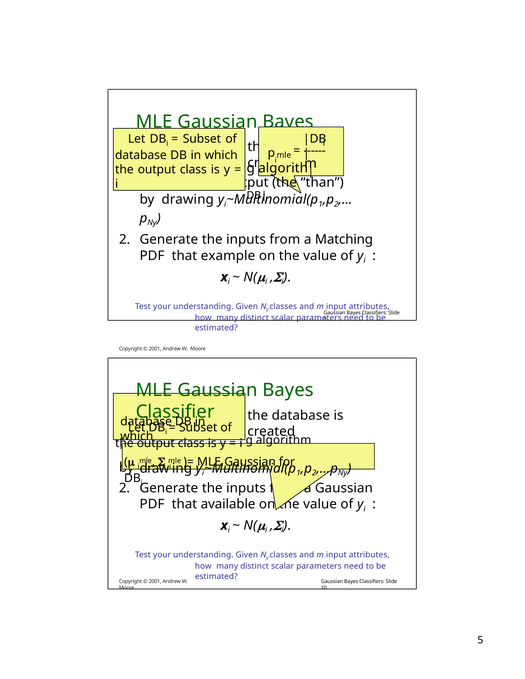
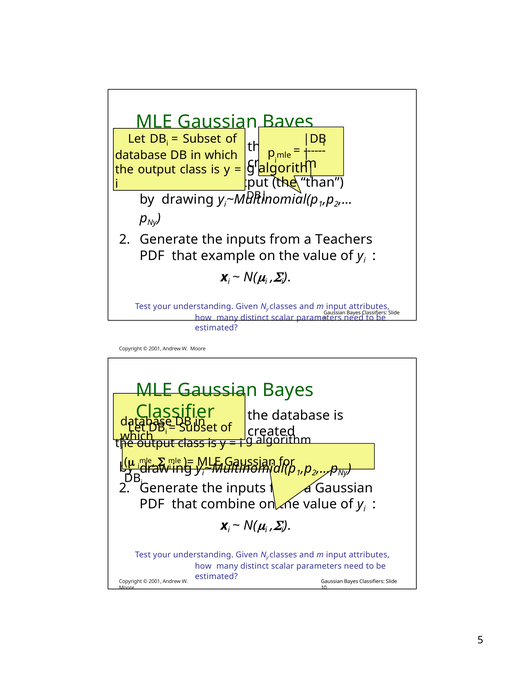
Matching: Matching -> Teachers
available: available -> combine
